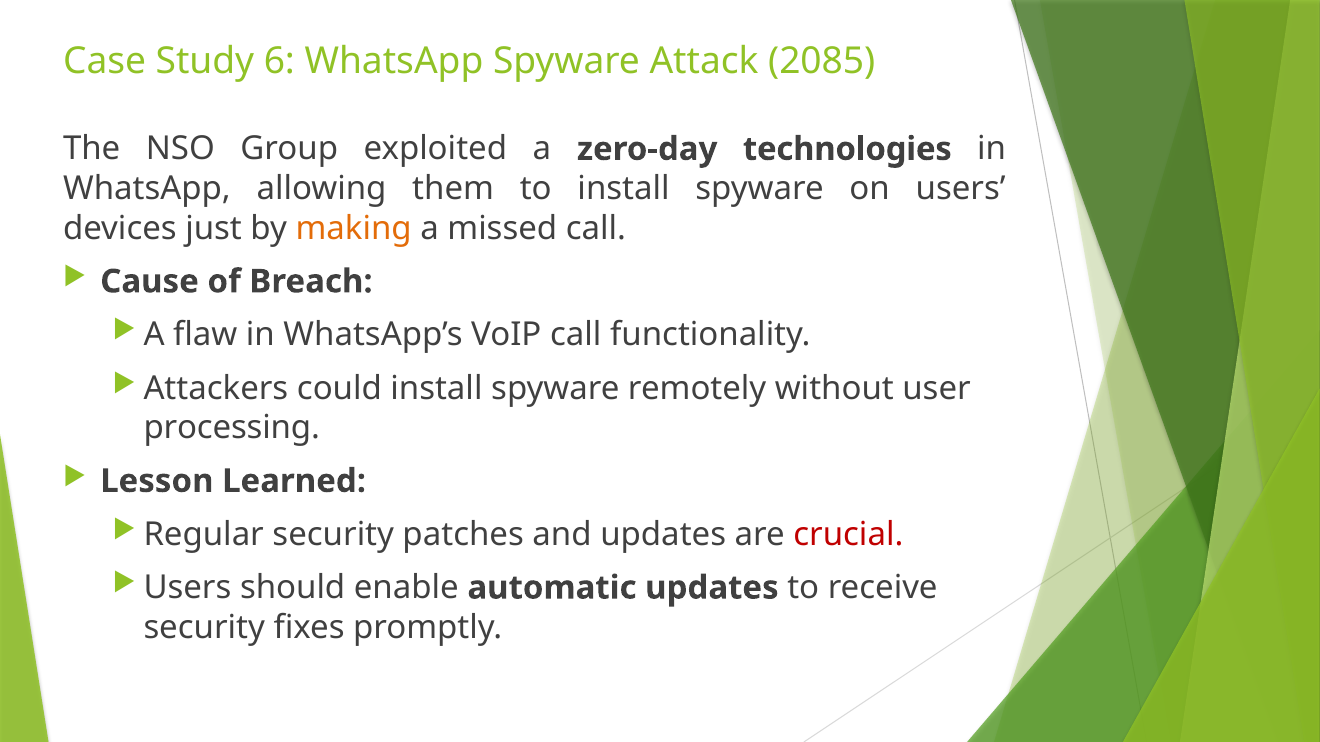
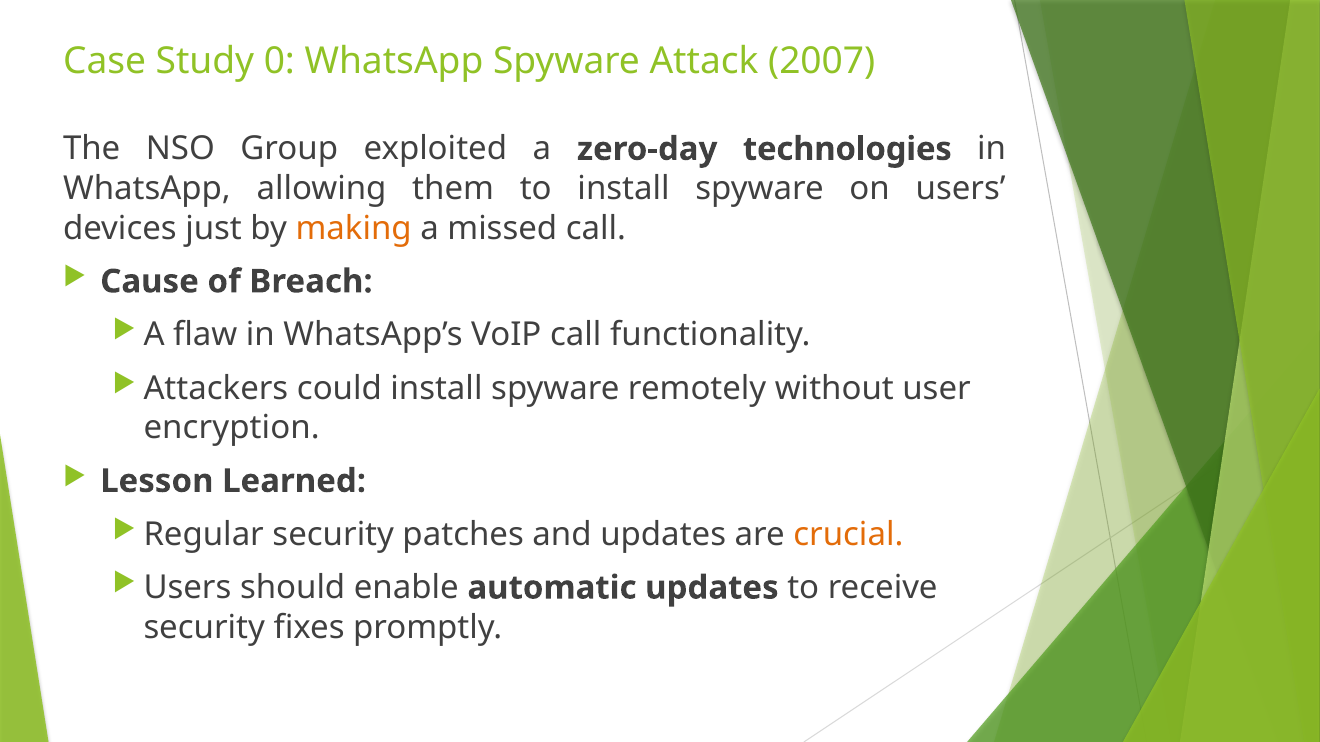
6: 6 -> 0
2085: 2085 -> 2007
processing: processing -> encryption
crucial colour: red -> orange
